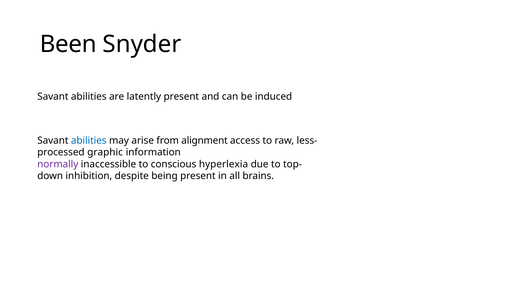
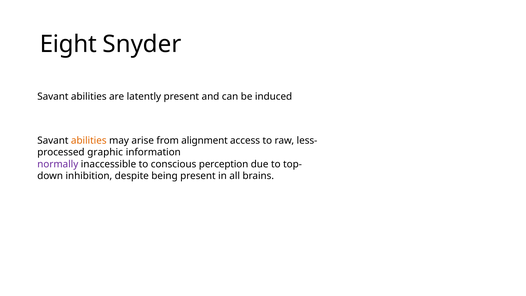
Been: Been -> Eight
abilities at (89, 140) colour: blue -> orange
hyperlexia: hyperlexia -> perception
